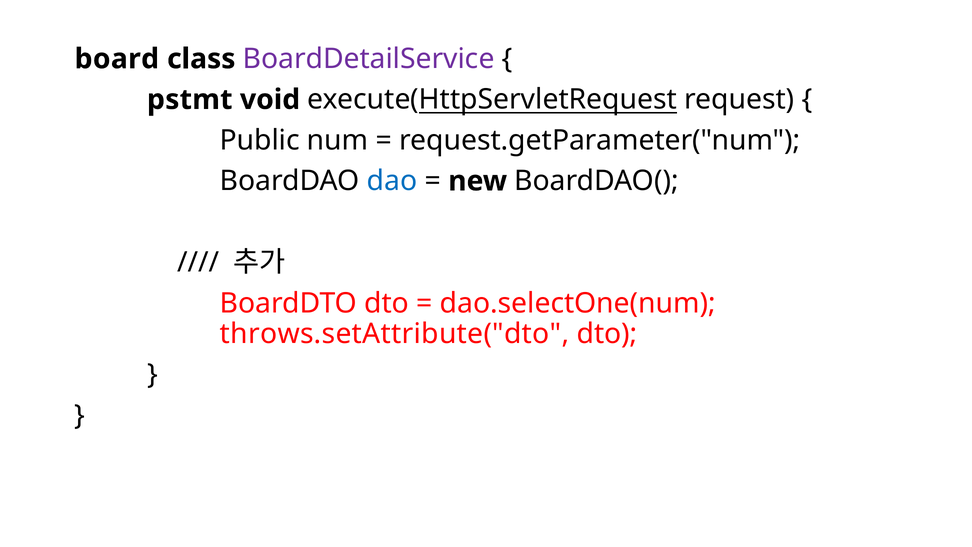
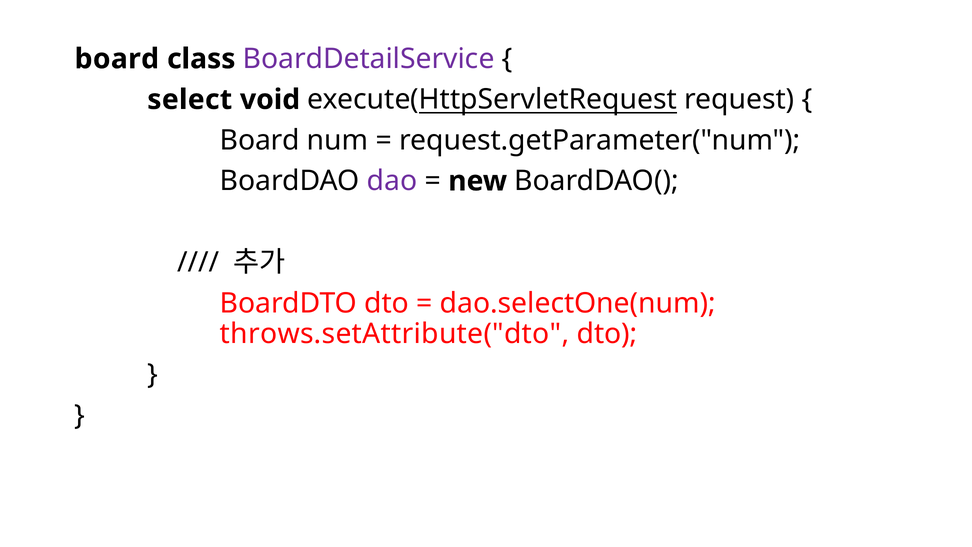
pstmt: pstmt -> select
Public at (260, 140): Public -> Board
dao colour: blue -> purple
